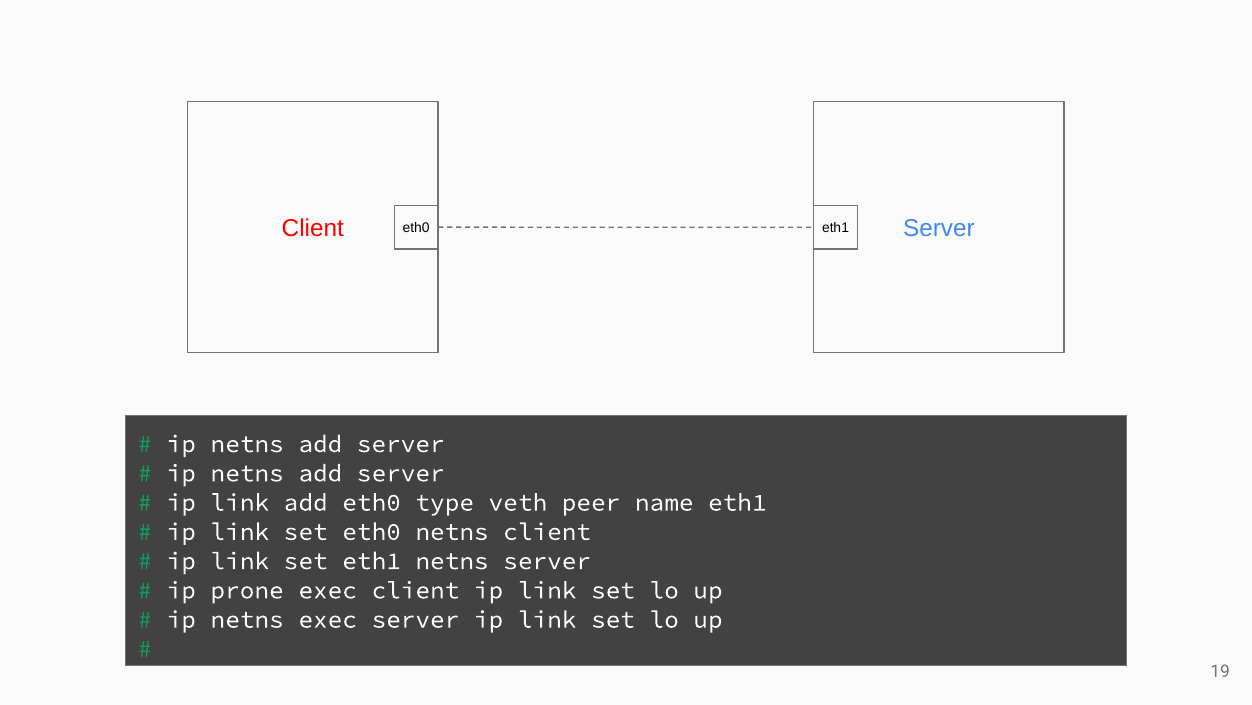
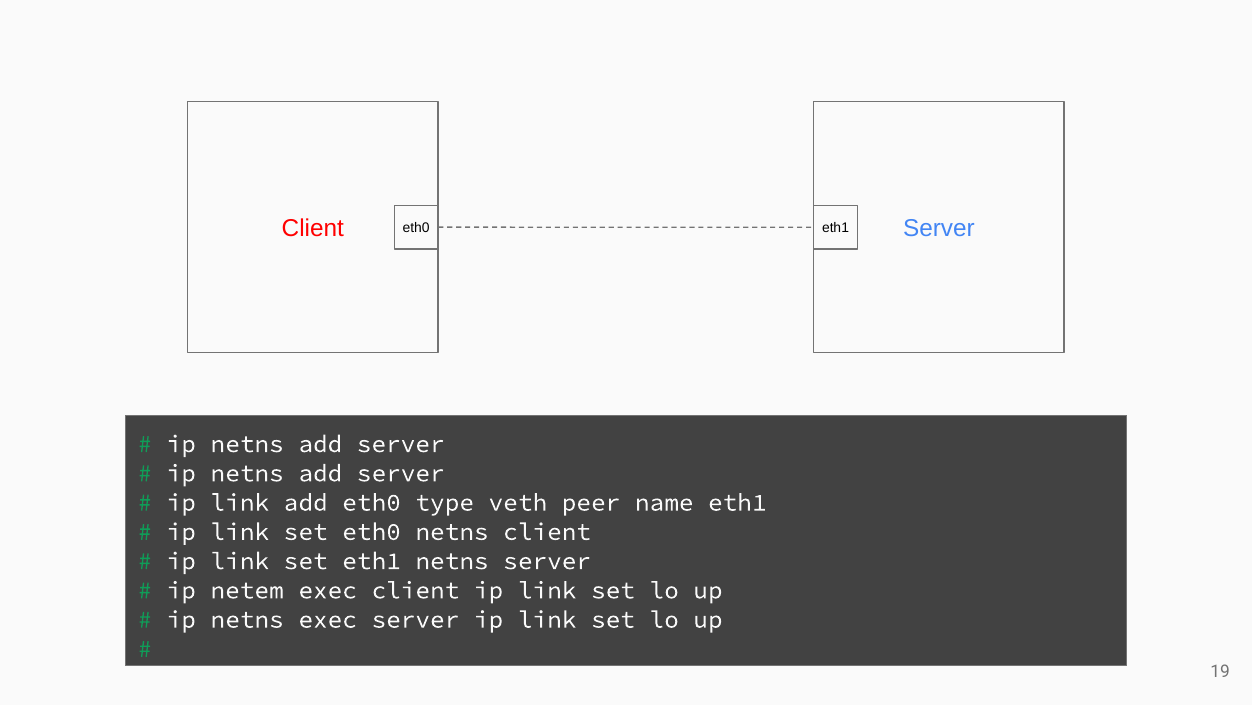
prone: prone -> netem
